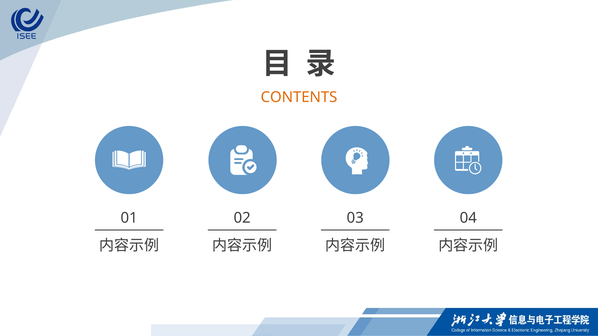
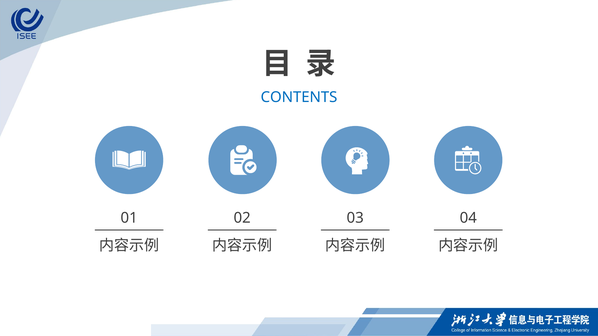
CONTENTS colour: orange -> blue
